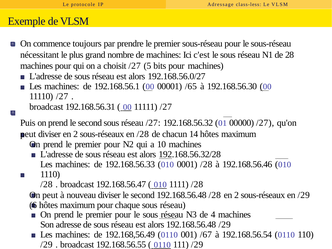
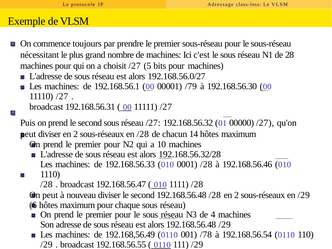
/65: /65 -> /79
/67: /67 -> /78
